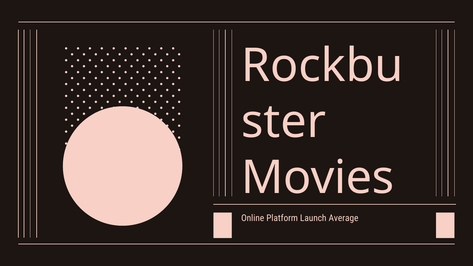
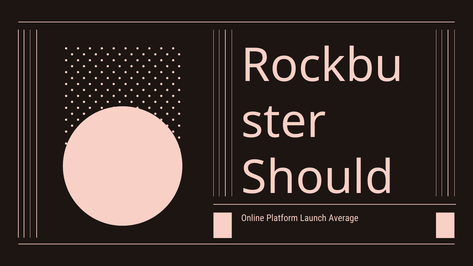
Movies: Movies -> Should
